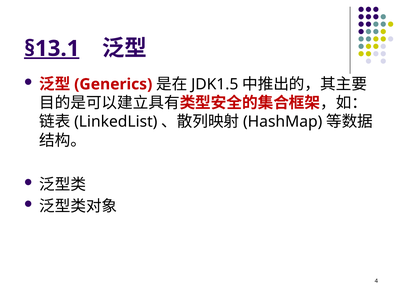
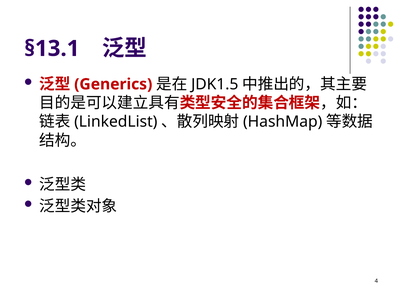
§13.1 underline: present -> none
